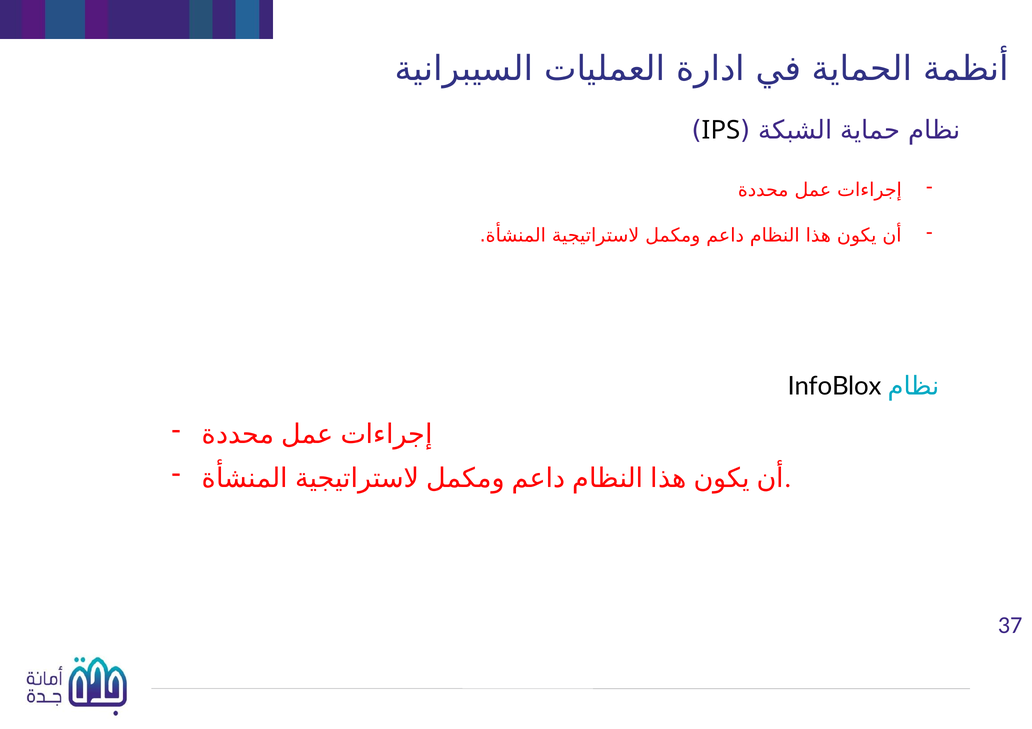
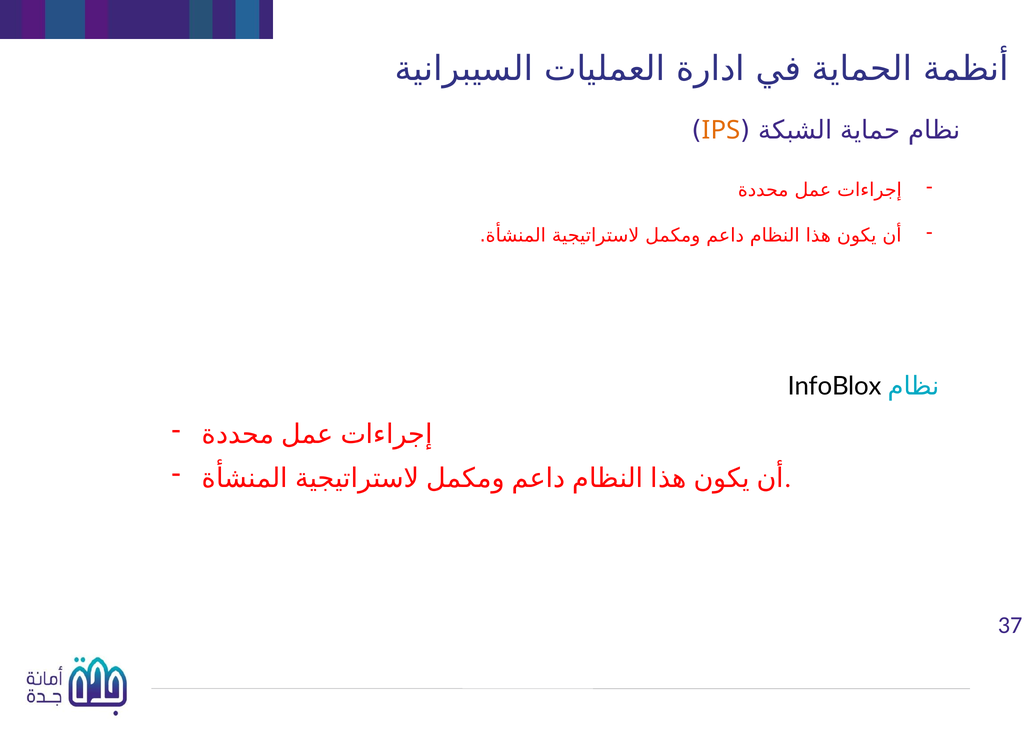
IPS colour: black -> orange
